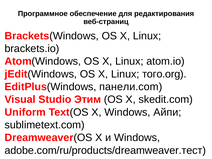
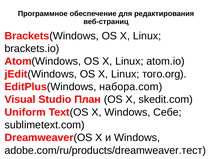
панели.com: панели.com -> набора.com
Этим: Этим -> План
Айпи: Айпи -> Себе
